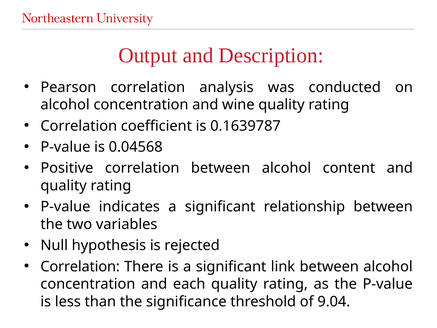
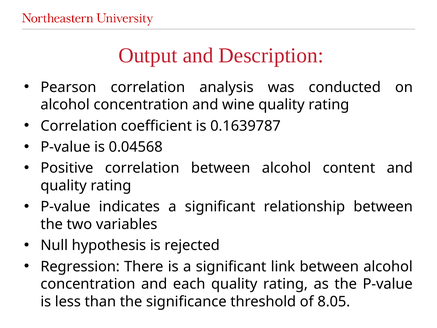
Correlation at (80, 266): Correlation -> Regression
9.04: 9.04 -> 8.05
